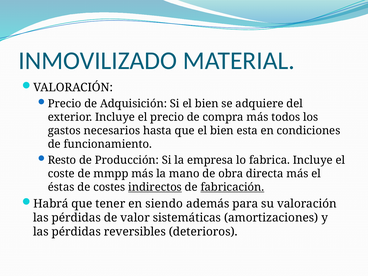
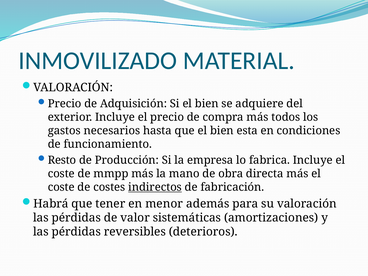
éstas at (61, 187): éstas -> coste
fabricación underline: present -> none
siendo: siendo -> menor
